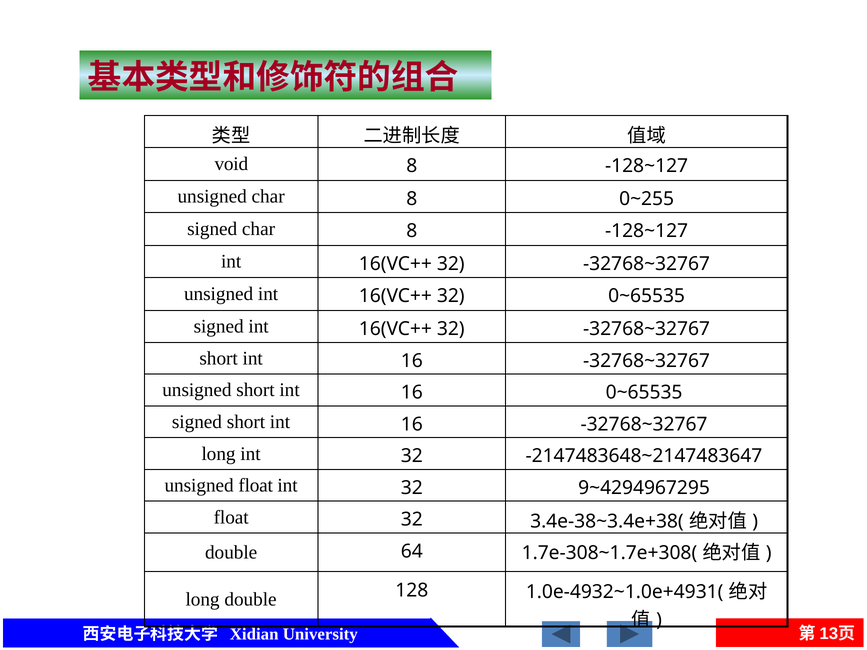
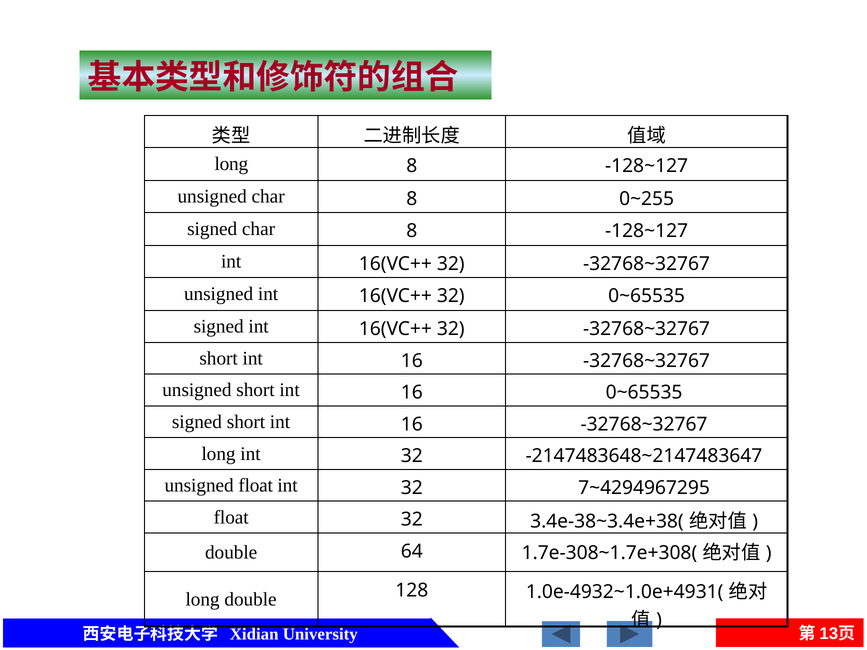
void at (231, 164): void -> long
9~4294967295: 9~4294967295 -> 7~4294967295
